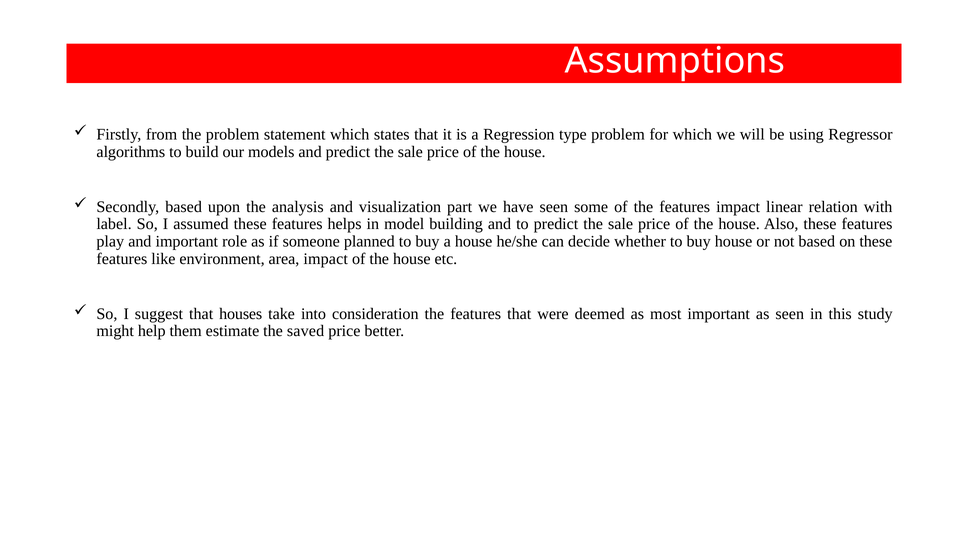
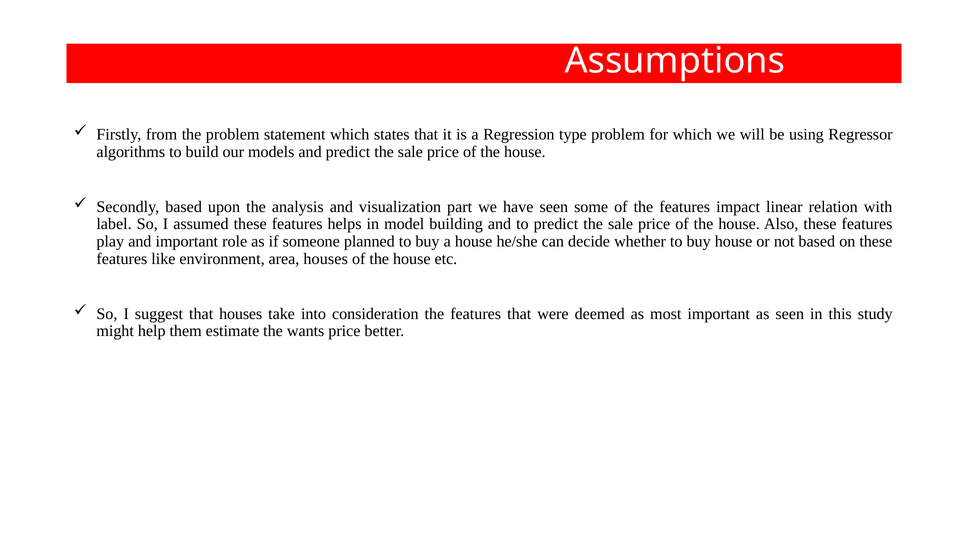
area impact: impact -> houses
saved: saved -> wants
